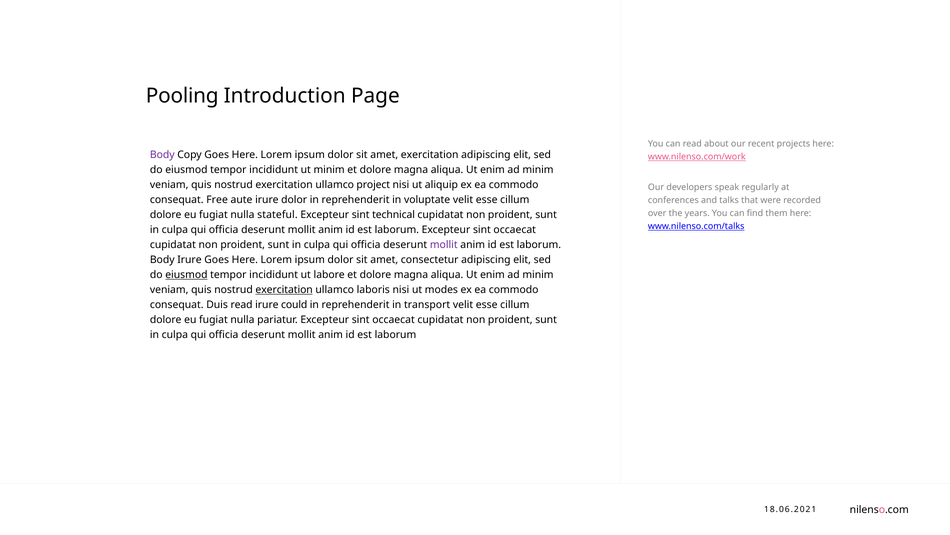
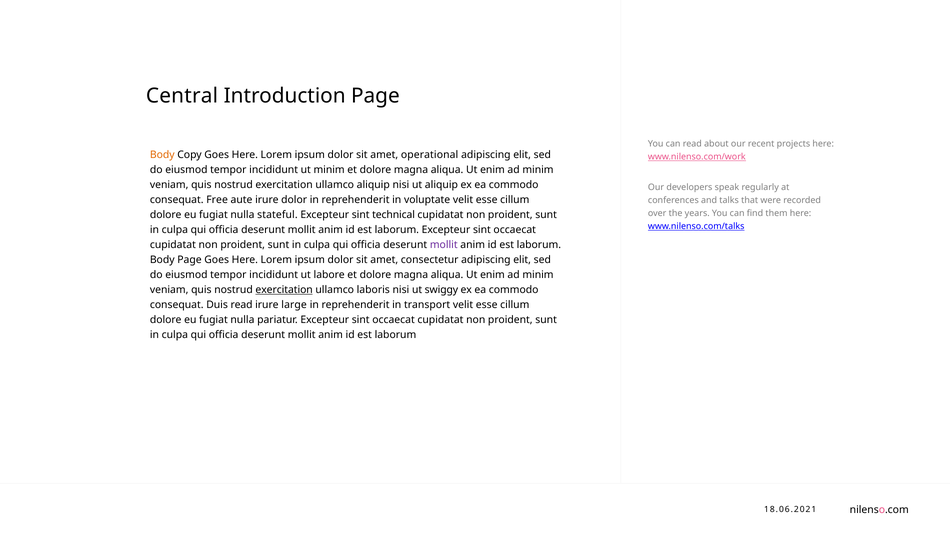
Pooling: Pooling -> Central
Body at (162, 155) colour: purple -> orange
amet exercitation: exercitation -> operational
ullamco project: project -> aliquip
Body Irure: Irure -> Page
eiusmod at (186, 274) underline: present -> none
modes: modes -> swiggy
could: could -> large
